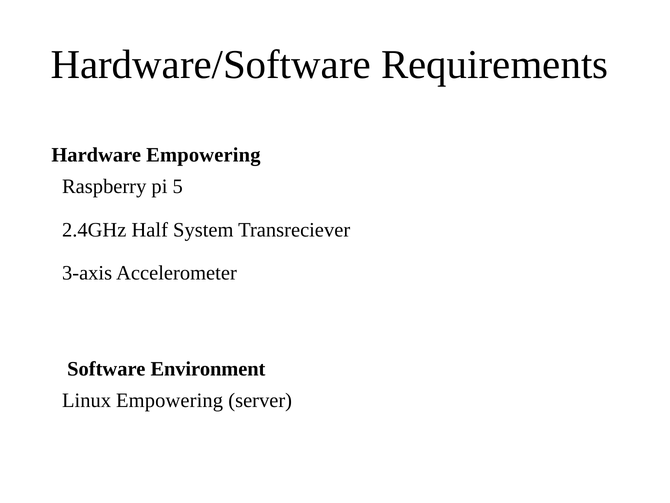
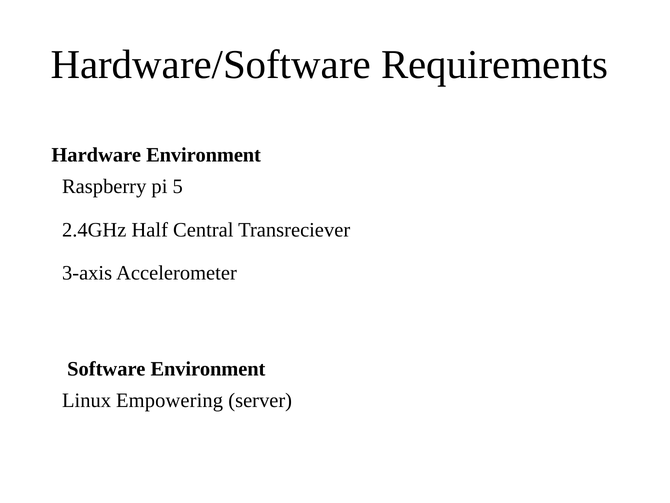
Hardware Empowering: Empowering -> Environment
System: System -> Central
